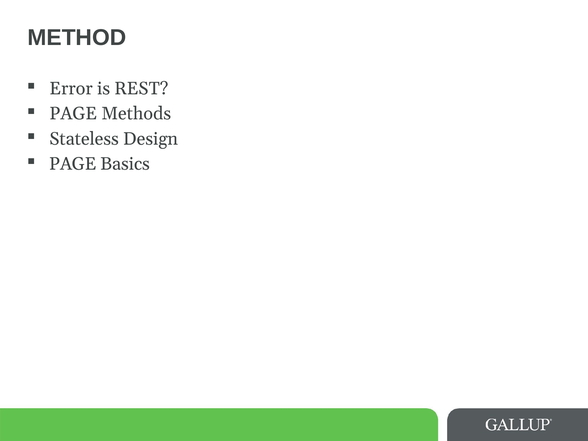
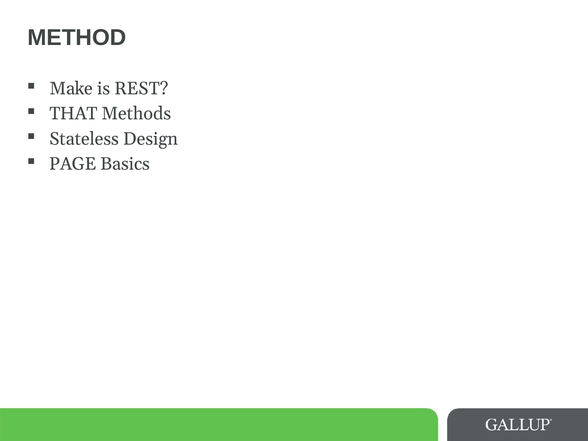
Error: Error -> Make
PAGE at (73, 114): PAGE -> THAT
